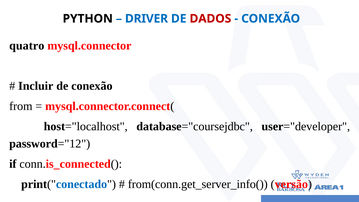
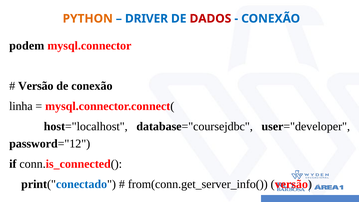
PYTHON colour: black -> orange
quatro: quatro -> podem
Incluir at (36, 86): Incluir -> Versão
from: from -> linha
